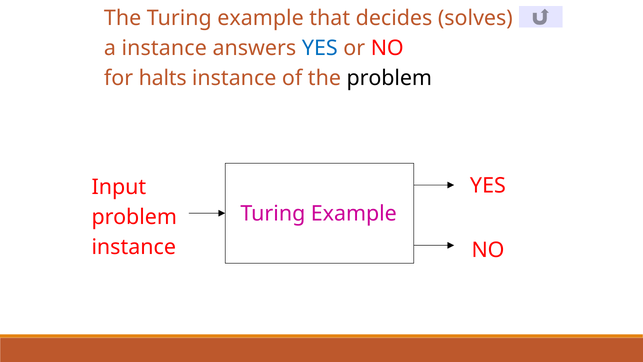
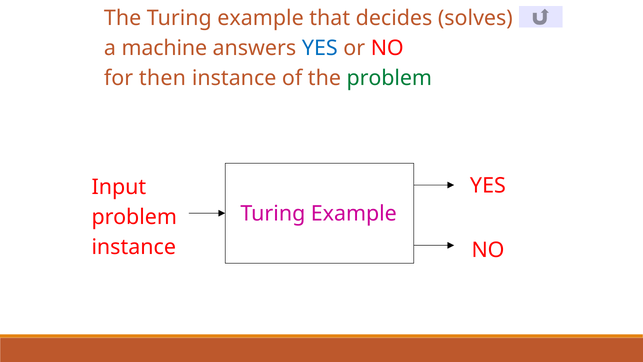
a instance: instance -> machine
halts: halts -> then
problem at (389, 78) colour: black -> green
